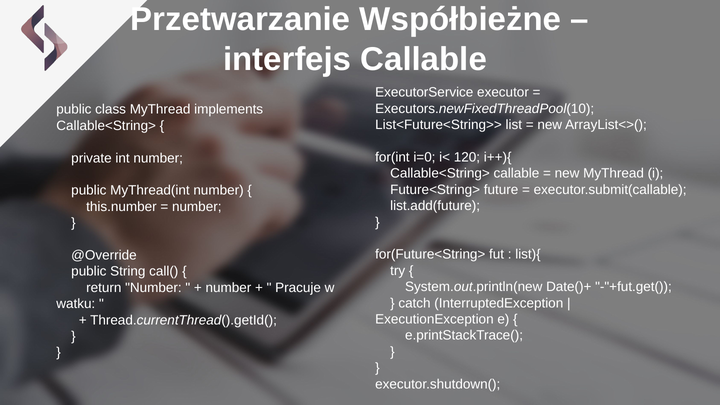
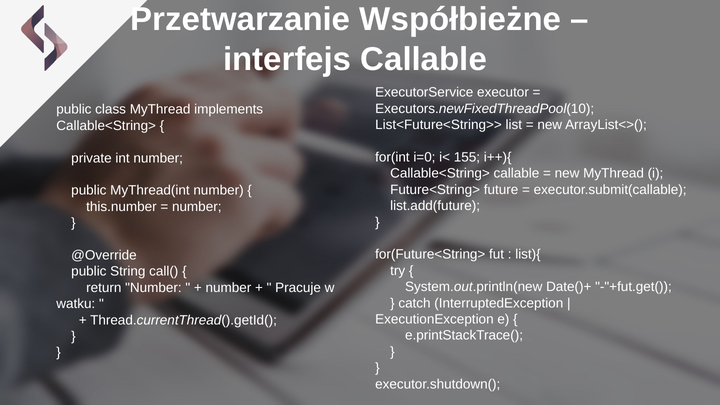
120: 120 -> 155
